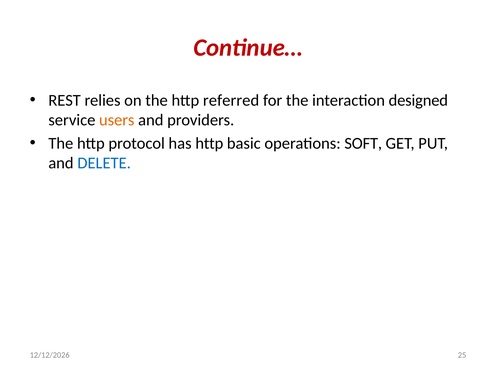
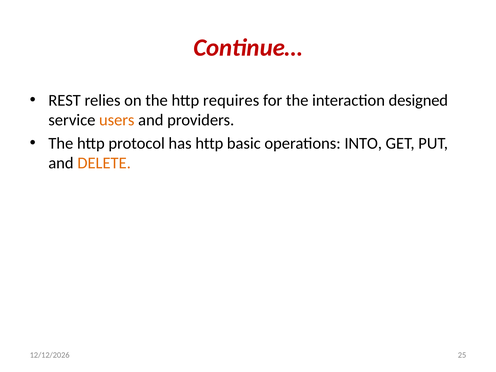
referred: referred -> requires
SOFT: SOFT -> INTO
DELETE colour: blue -> orange
